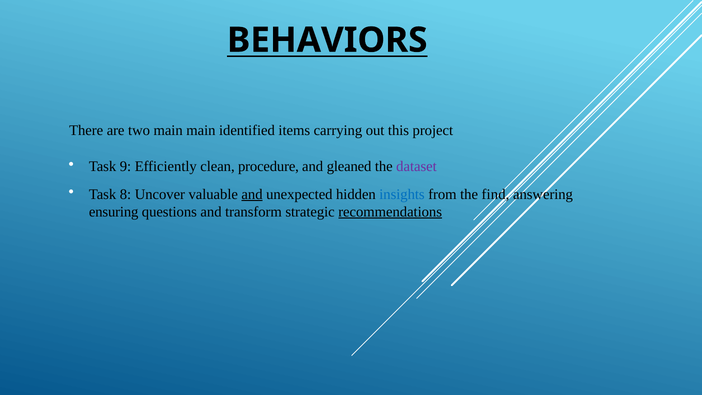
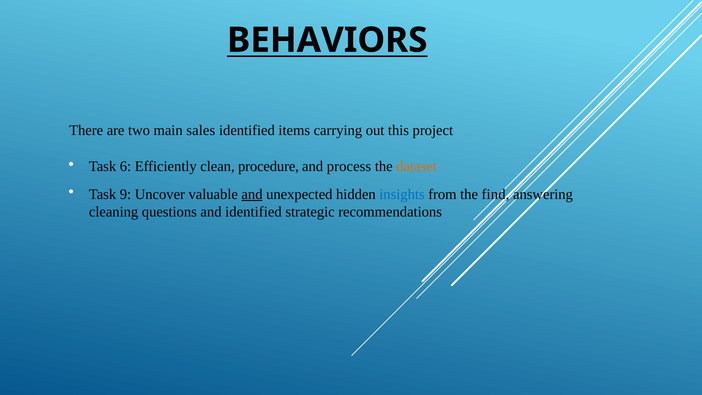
main main: main -> sales
9: 9 -> 6
gleaned: gleaned -> process
dataset colour: purple -> orange
8: 8 -> 9
ensuring: ensuring -> cleaning
and transform: transform -> identified
recommendations underline: present -> none
